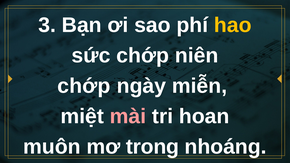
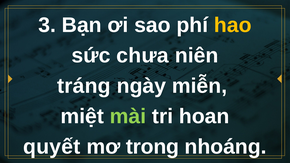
sức chớp: chớp -> chưa
chớp at (84, 86): chớp -> tráng
mài colour: pink -> light green
muôn: muôn -> quyết
